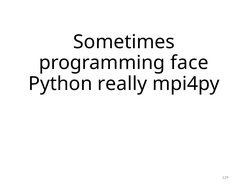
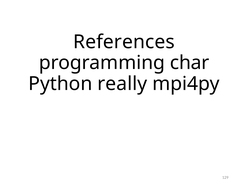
Sometimes: Sometimes -> References
face: face -> char
